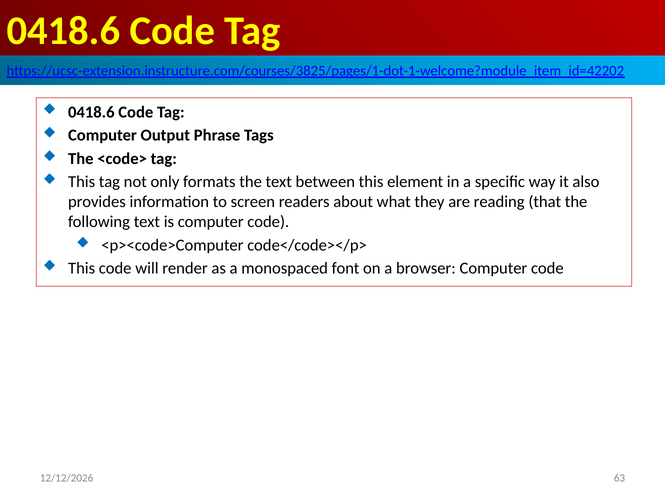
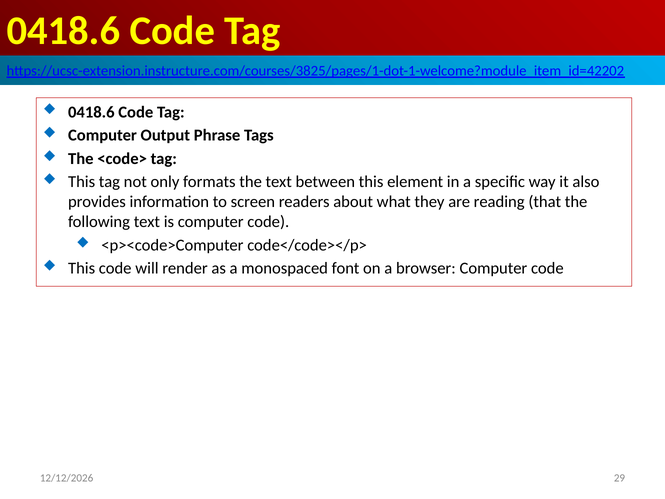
63: 63 -> 29
